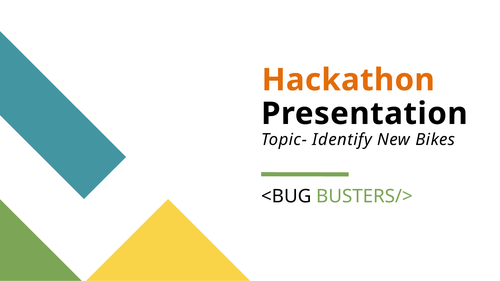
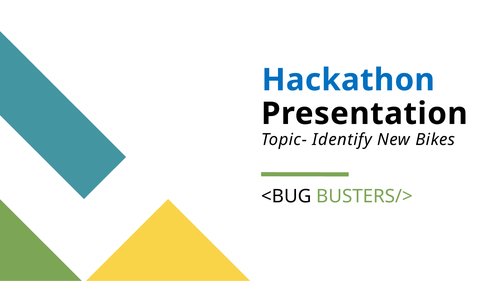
Hackathon colour: orange -> blue
